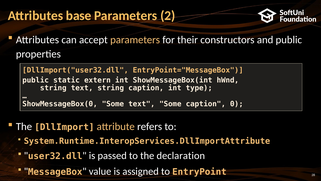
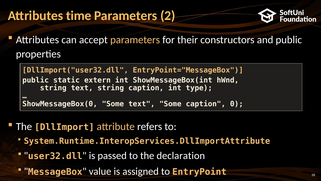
base: base -> time
